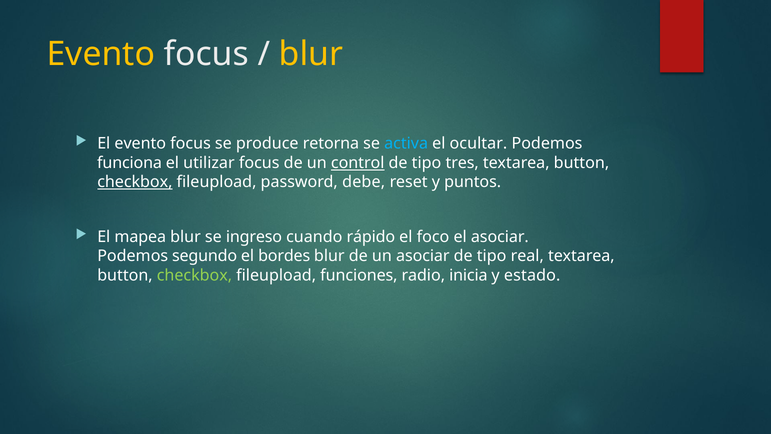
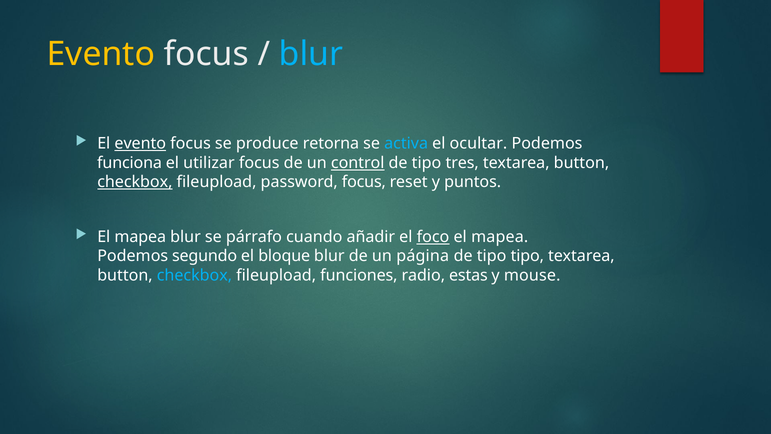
blur at (311, 54) colour: yellow -> light blue
evento at (140, 143) underline: none -> present
password debe: debe -> focus
ingreso: ingreso -> párrafo
rápido: rápido -> añadir
foco underline: none -> present
asociar at (500, 237): asociar -> mapea
bordes: bordes -> bloque
un asociar: asociar -> página
tipo real: real -> tipo
checkbox at (194, 275) colour: light green -> light blue
inicia: inicia -> estas
estado: estado -> mouse
